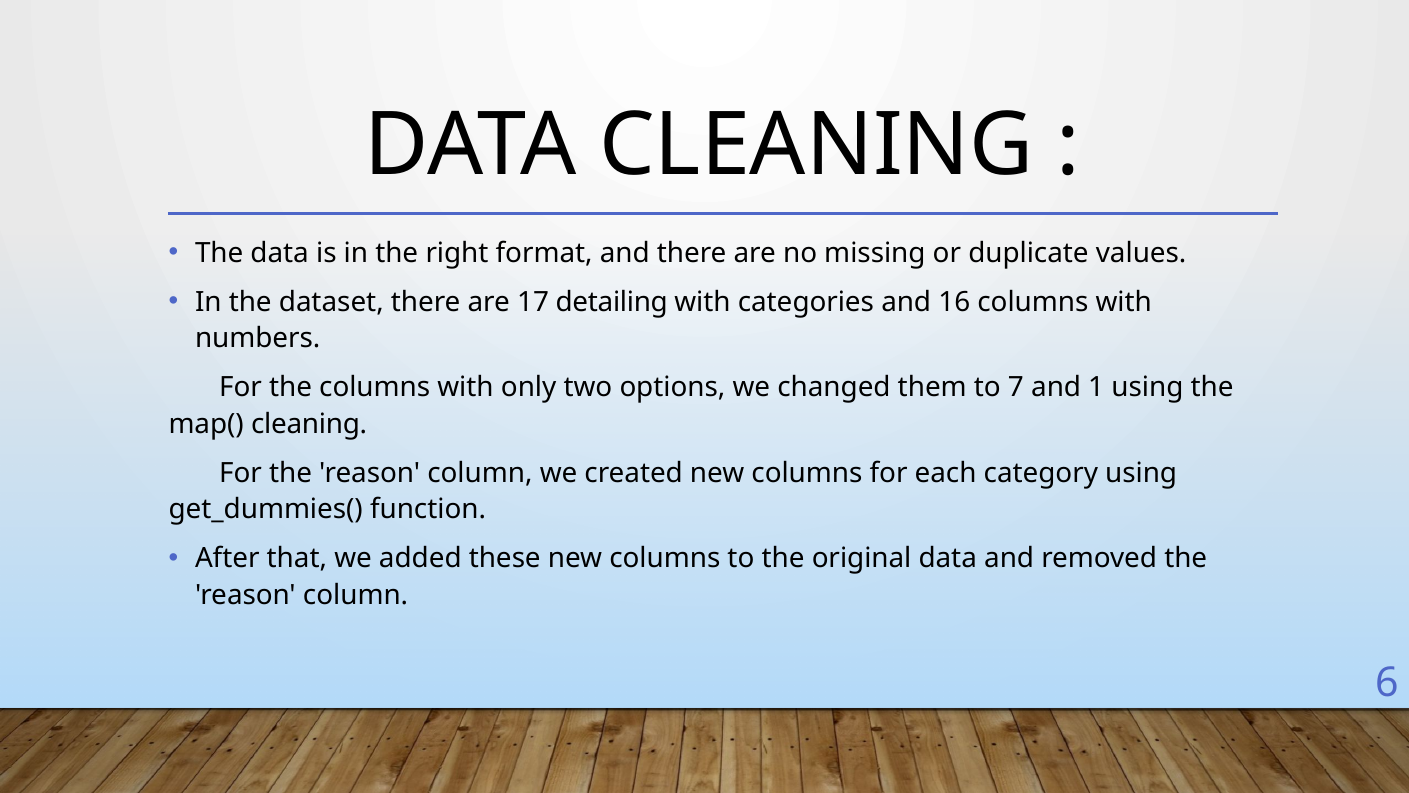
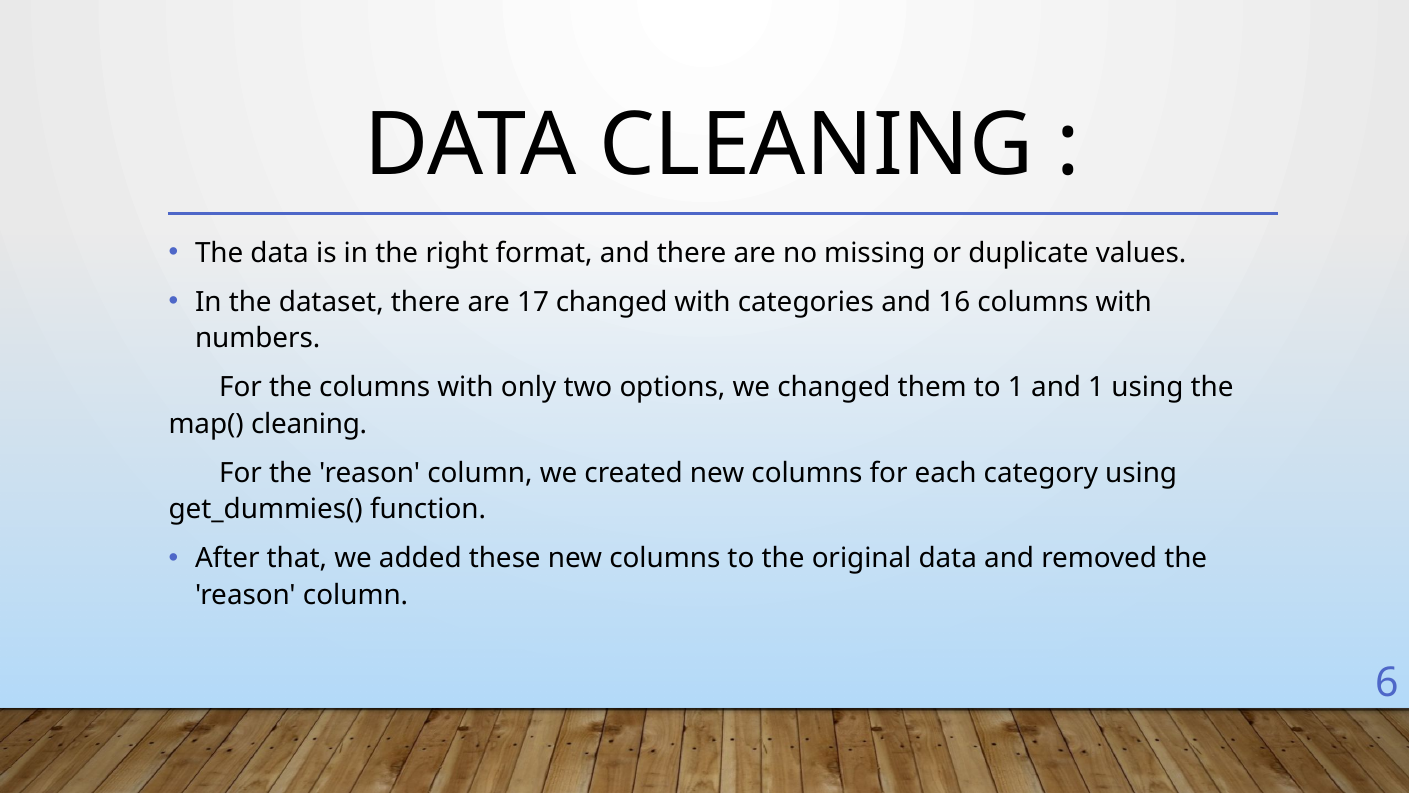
17 detailing: detailing -> changed
to 7: 7 -> 1
